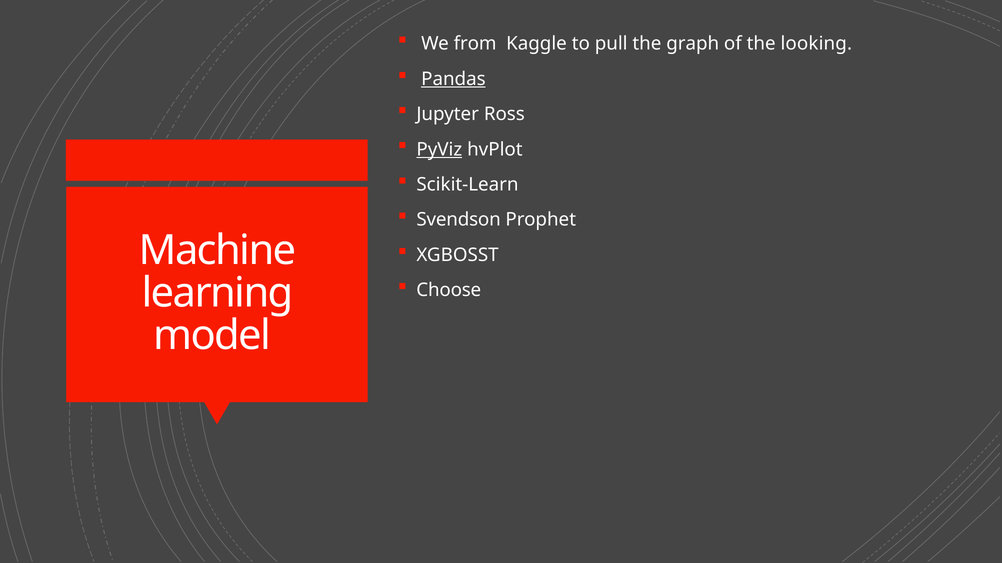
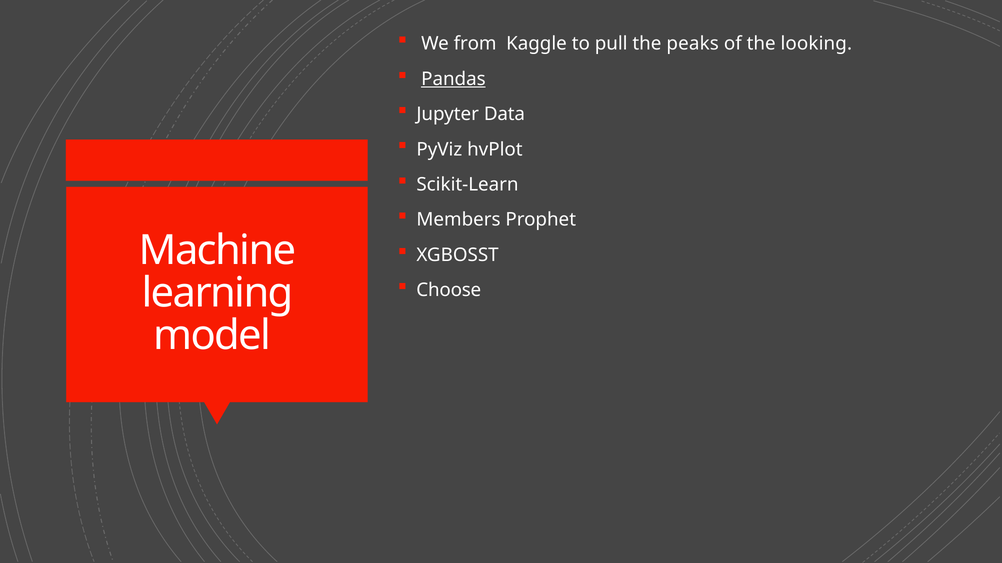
graph: graph -> peaks
Ross: Ross -> Data
PyViz underline: present -> none
Svendson: Svendson -> Members
